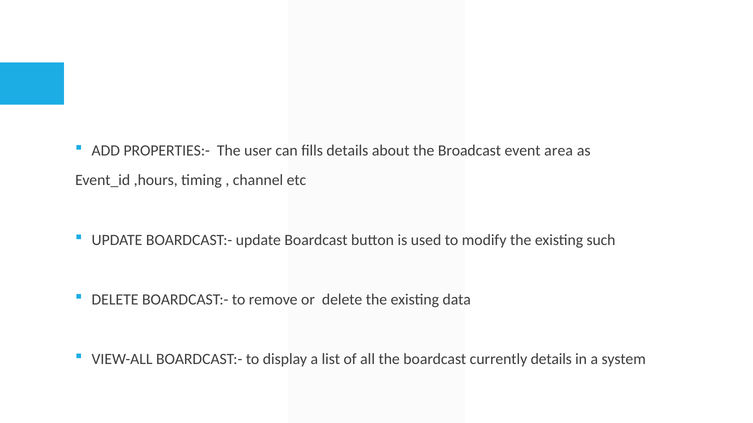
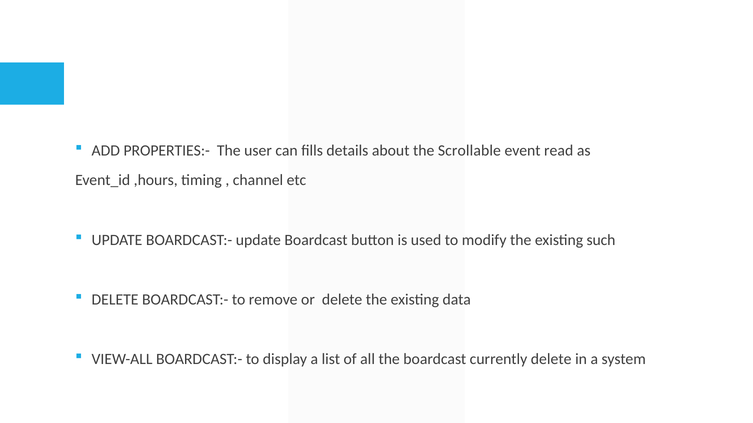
Broadcast: Broadcast -> Scrollable
area: area -> read
currently details: details -> delete
